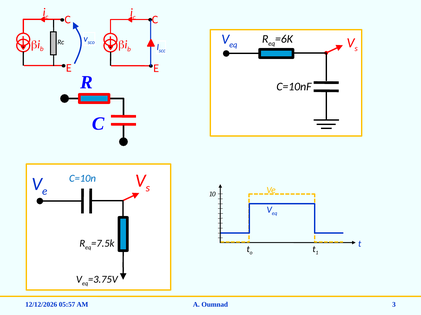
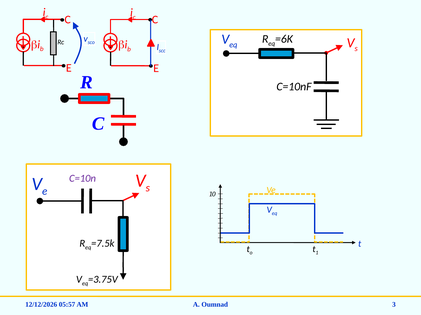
C=10n colour: blue -> purple
